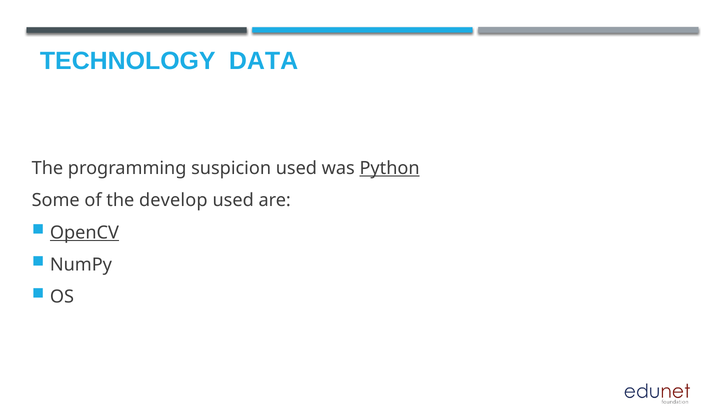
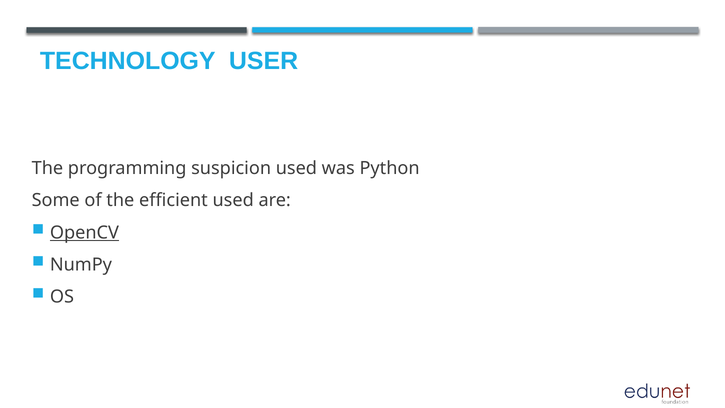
DATA: DATA -> USER
Python underline: present -> none
develop: develop -> efficient
